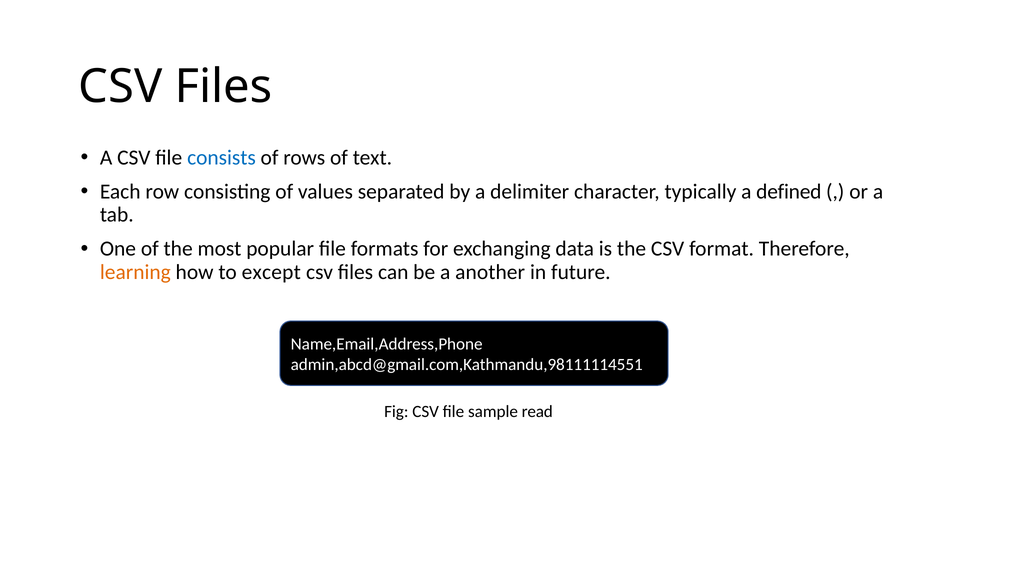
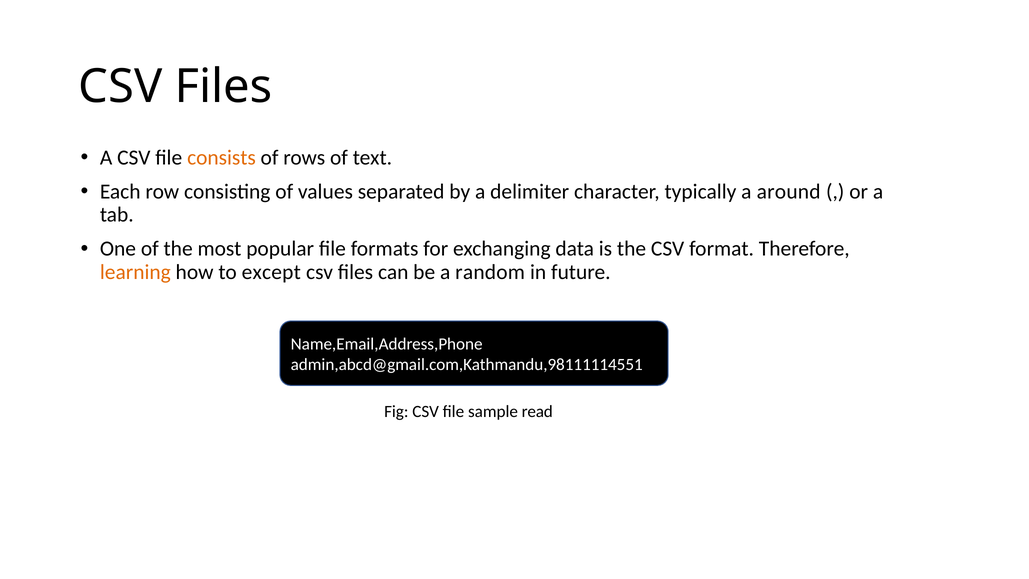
consists colour: blue -> orange
defined: defined -> around
another: another -> random
